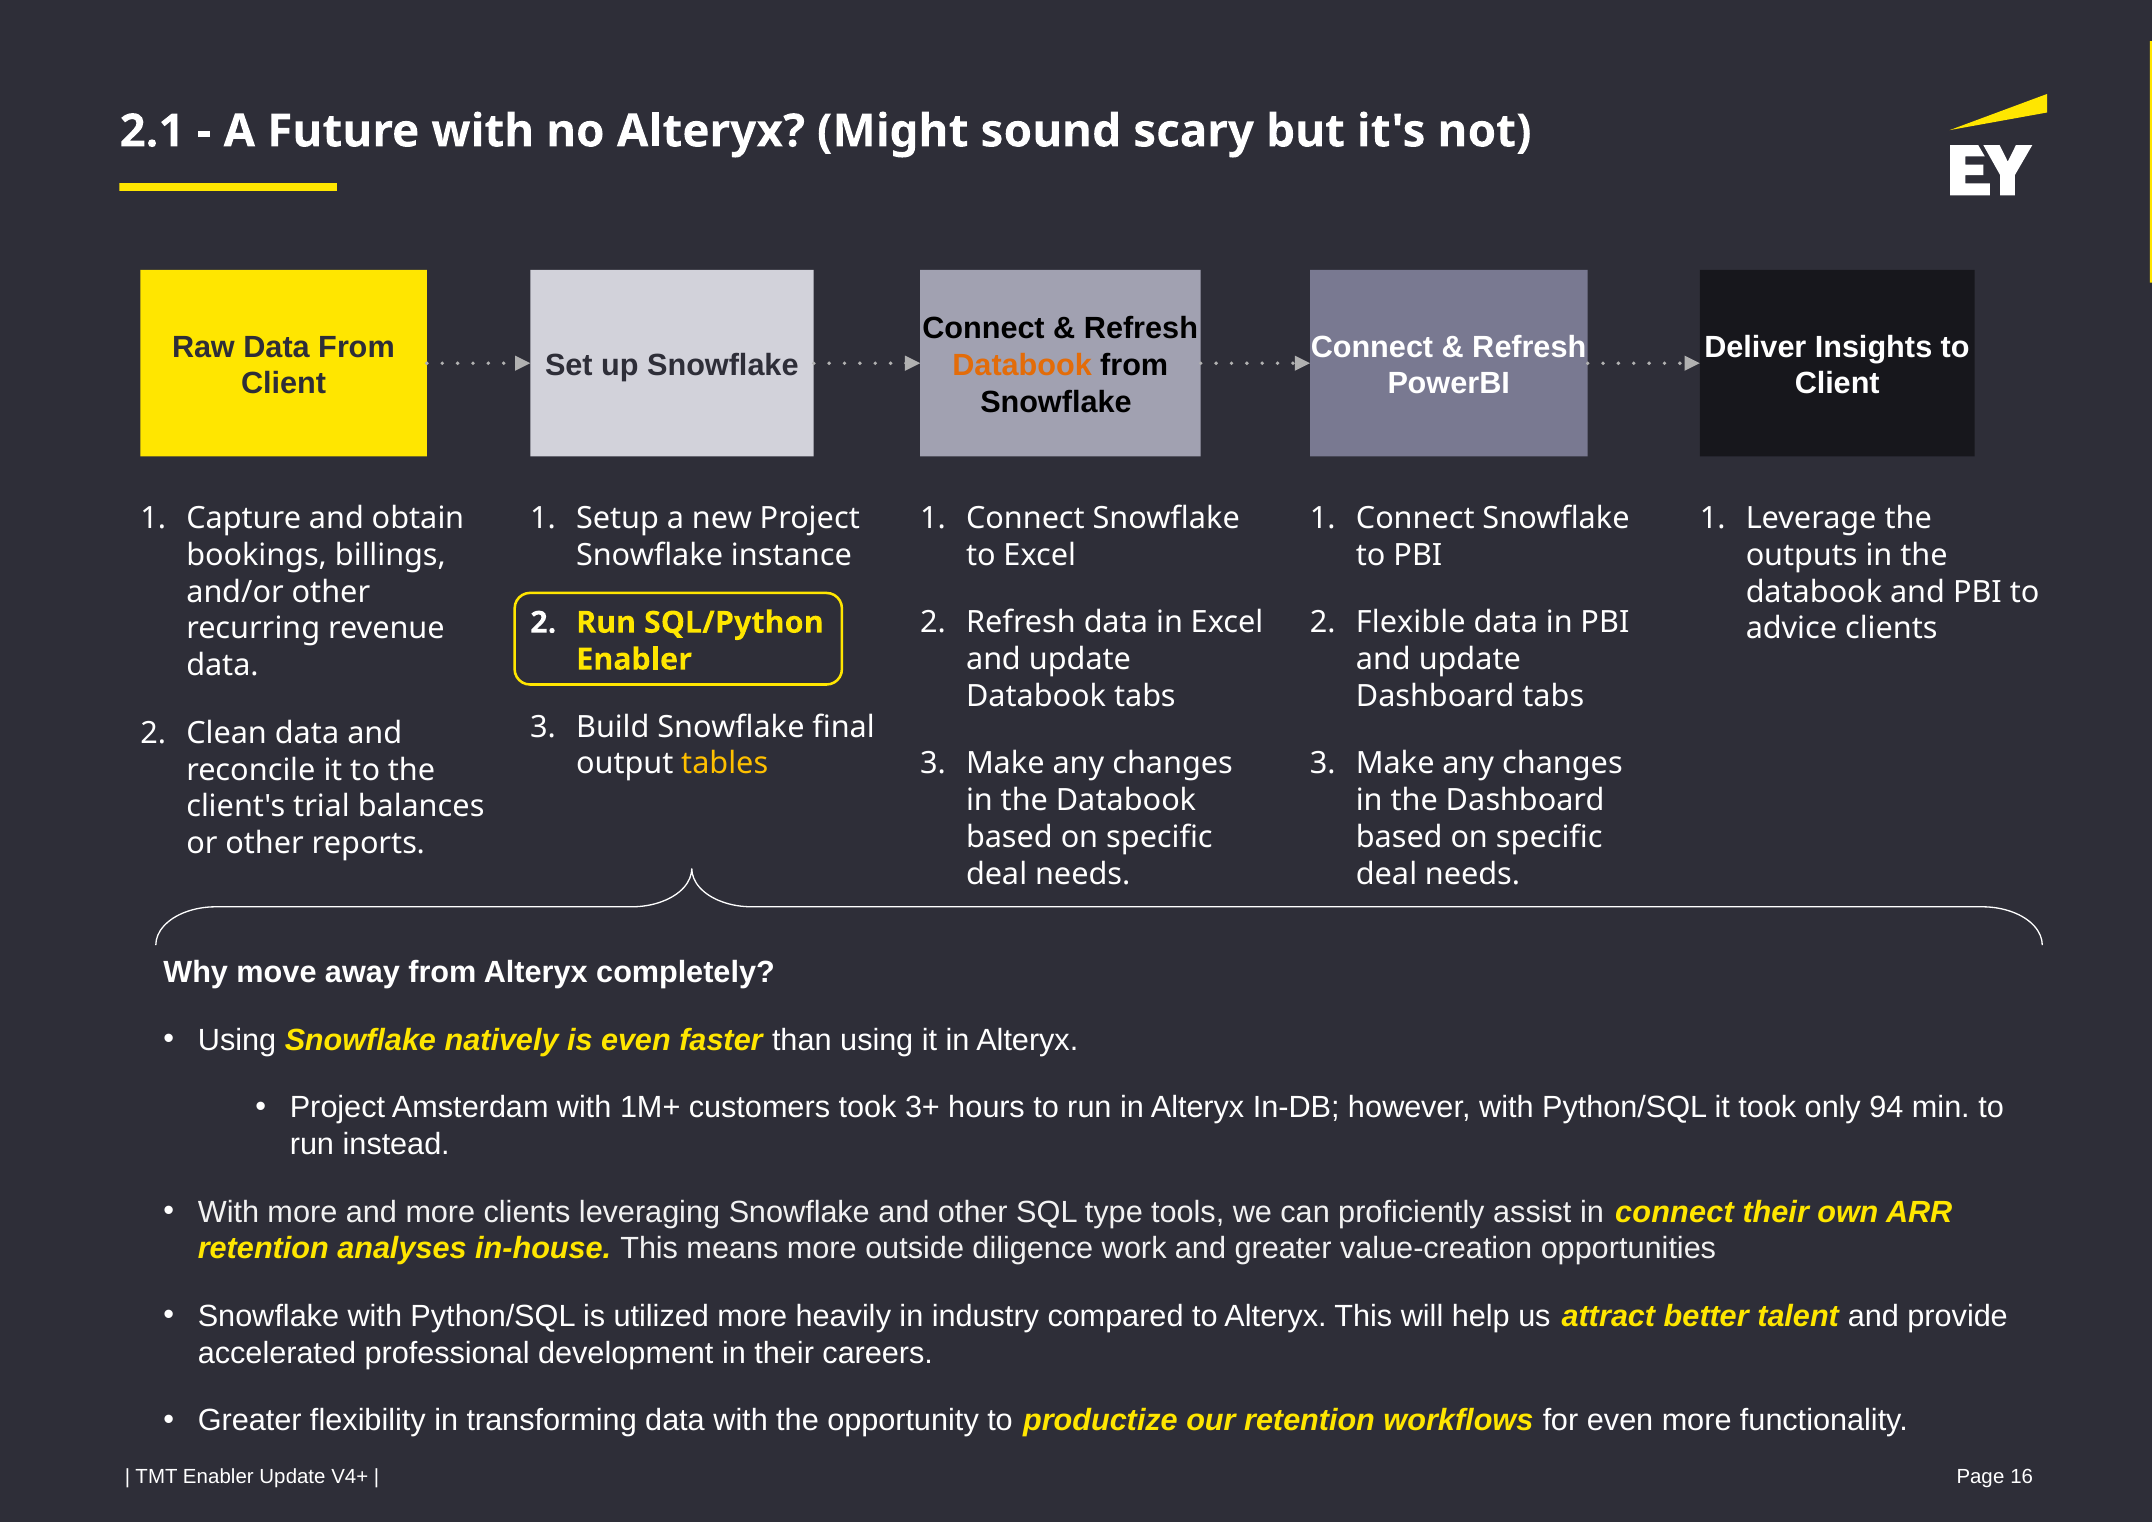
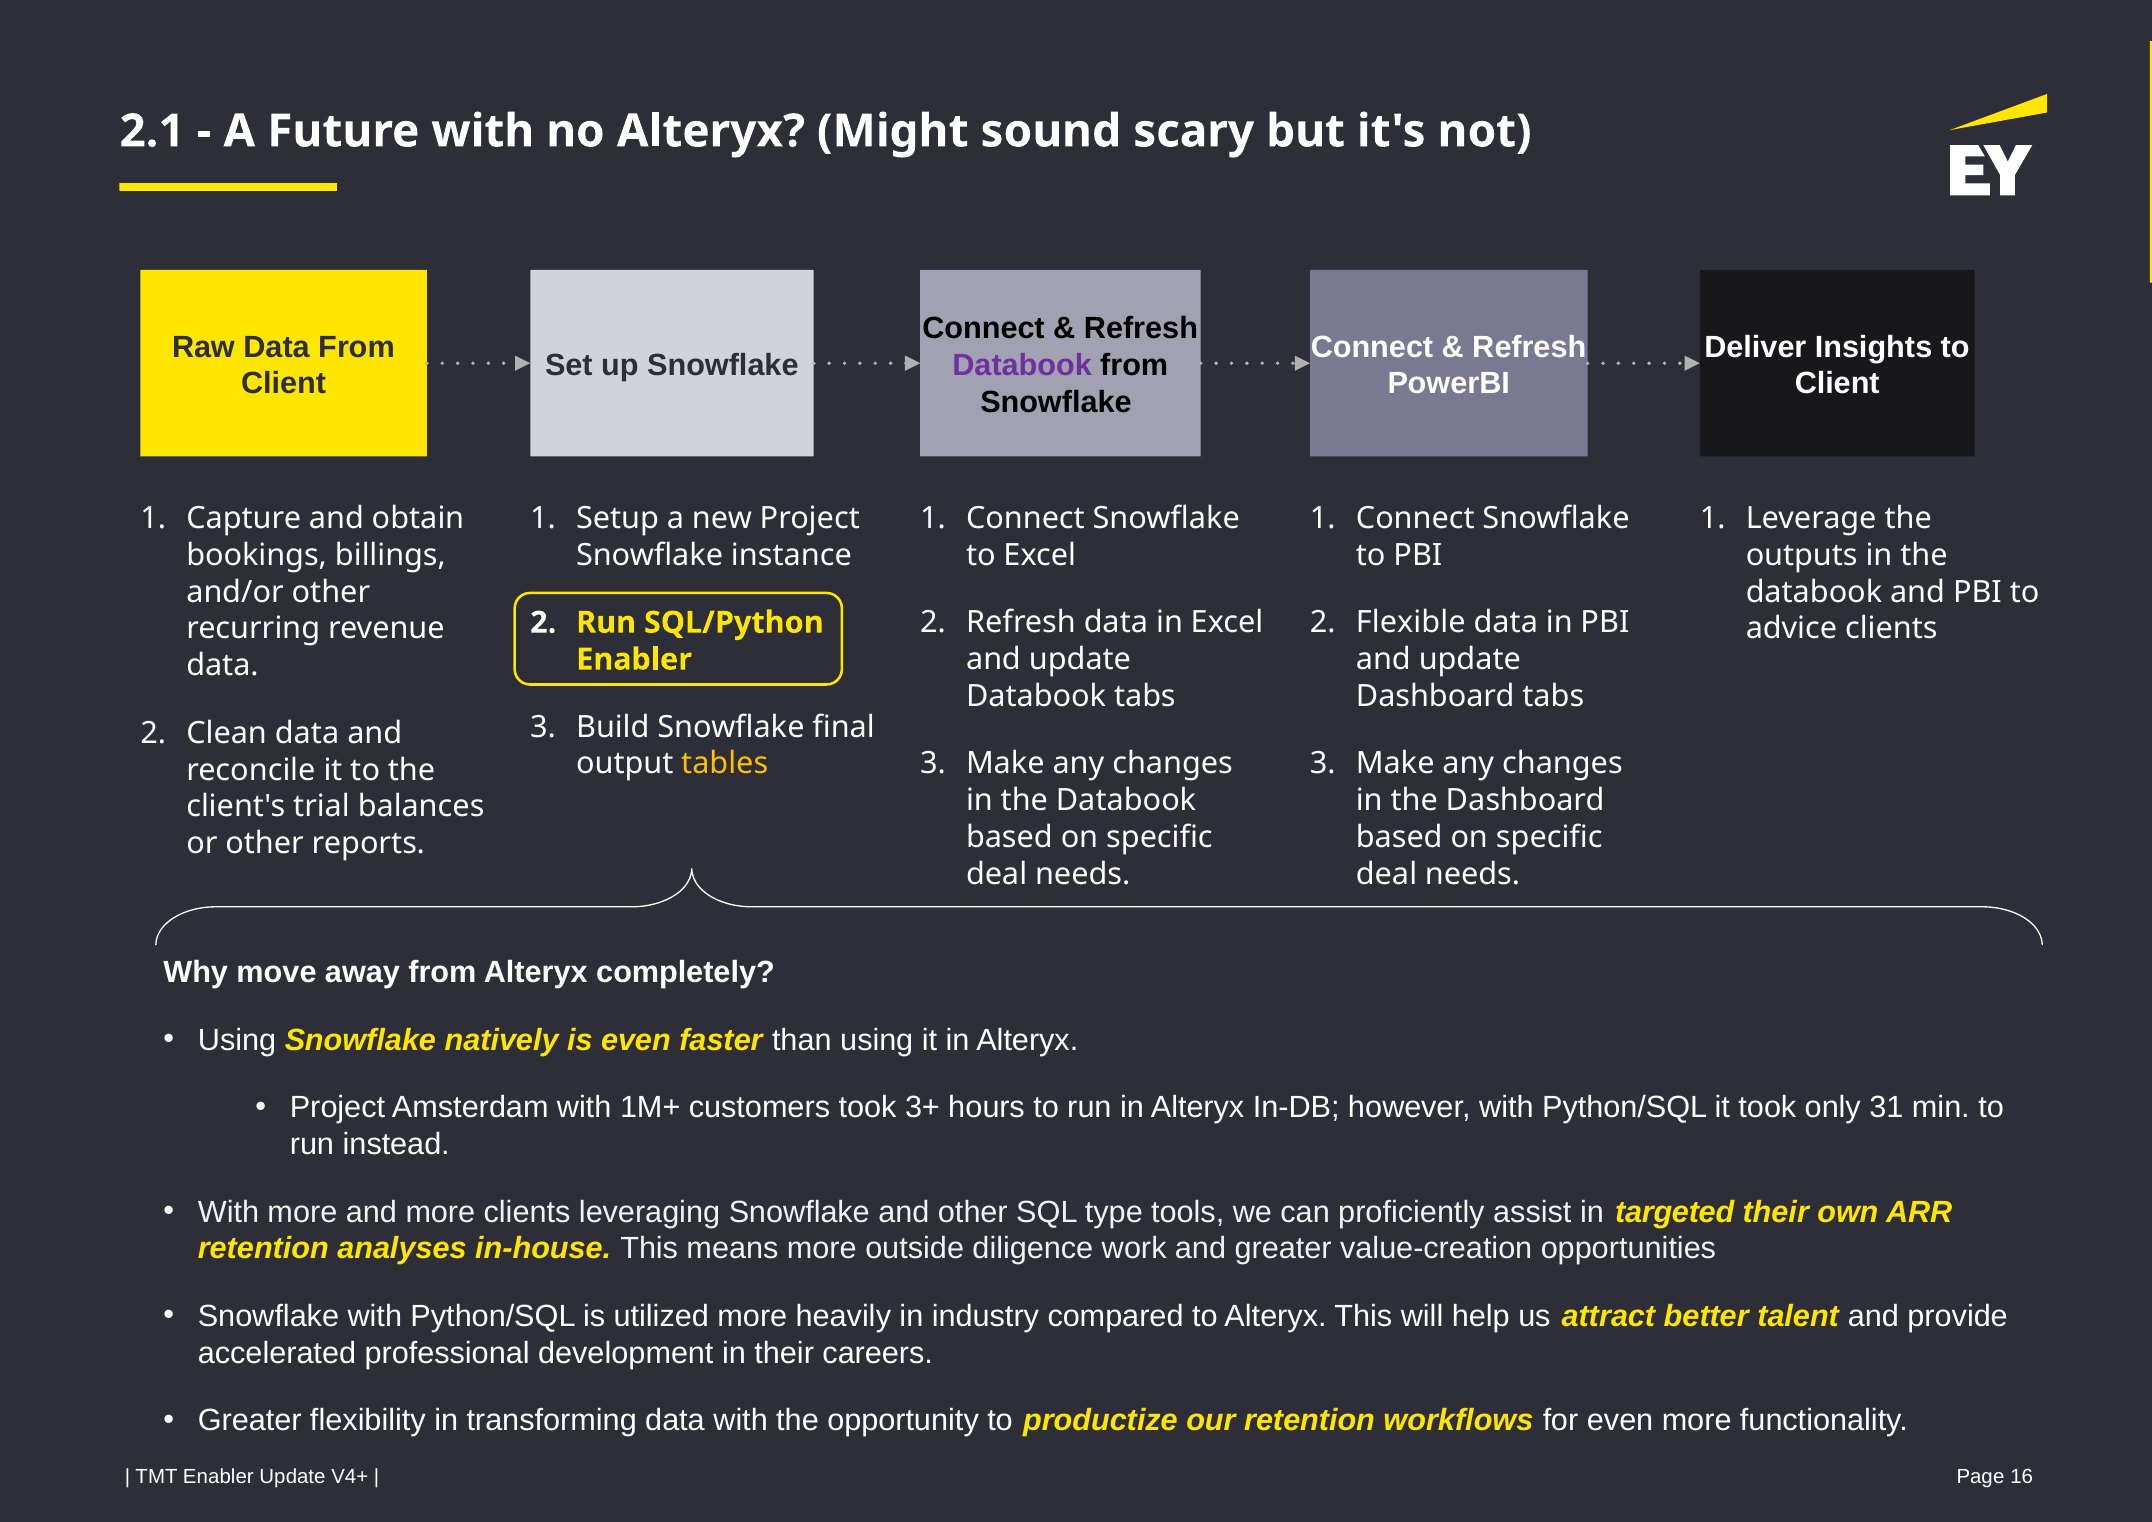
Databook at (1022, 365) colour: orange -> purple
94: 94 -> 31
in connect: connect -> targeted
